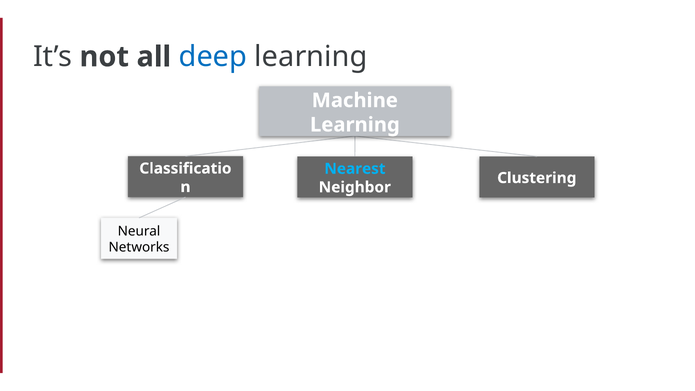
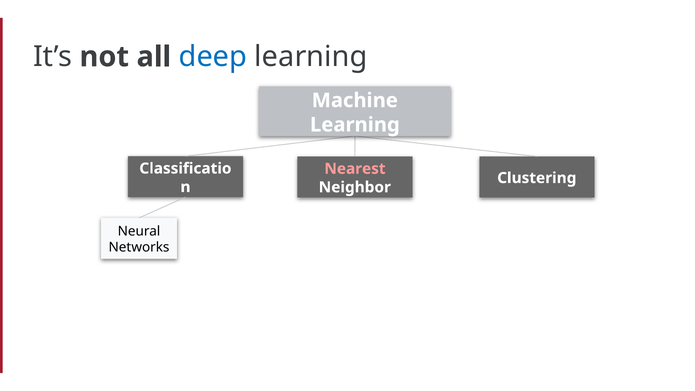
Nearest colour: light blue -> pink
